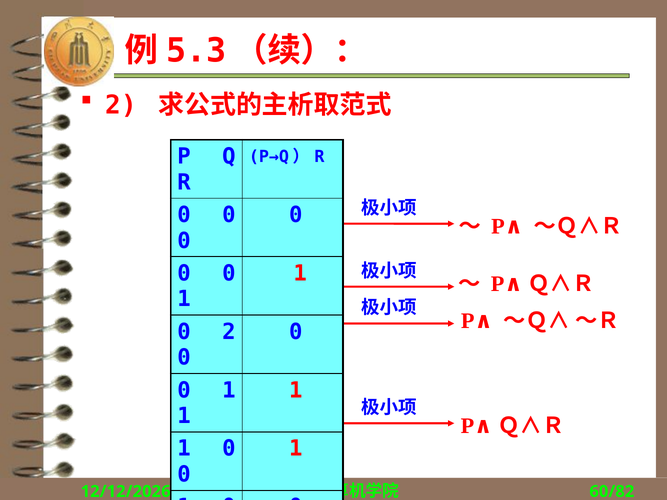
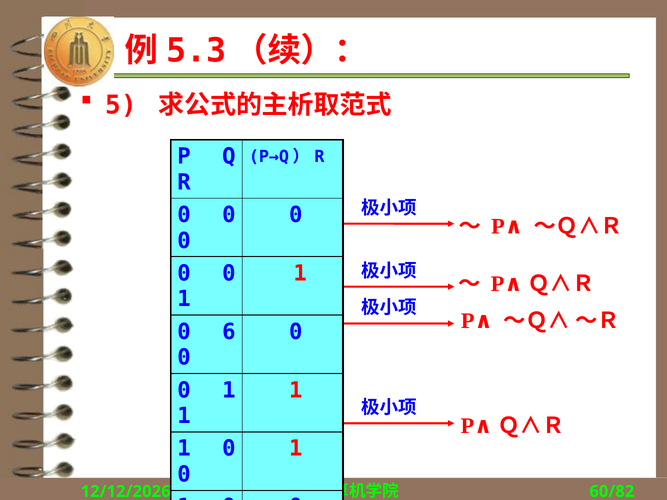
2 at (121, 105): 2 -> 5
0 2: 2 -> 6
